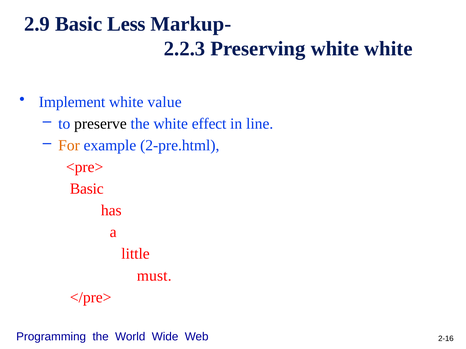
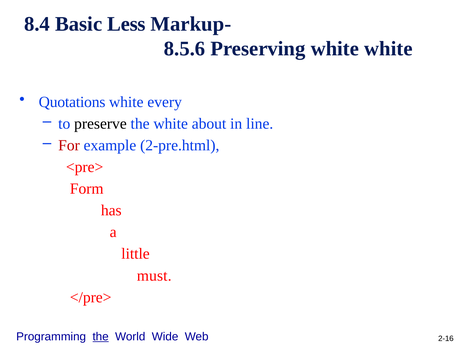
2.9: 2.9 -> 8.4
2.2.3: 2.2.3 -> 8.5.6
Implement: Implement -> Quotations
value: value -> every
effect: effect -> about
For colour: orange -> red
Basic at (87, 189): Basic -> Form
the at (101, 337) underline: none -> present
